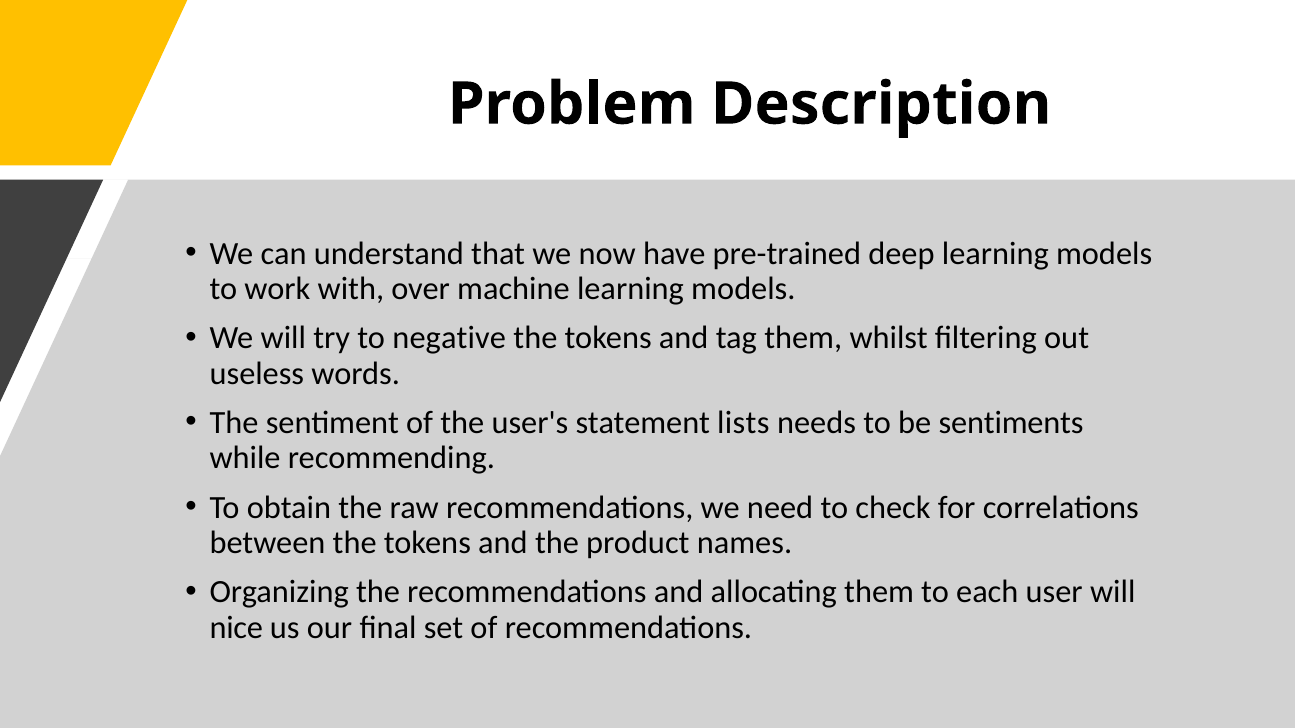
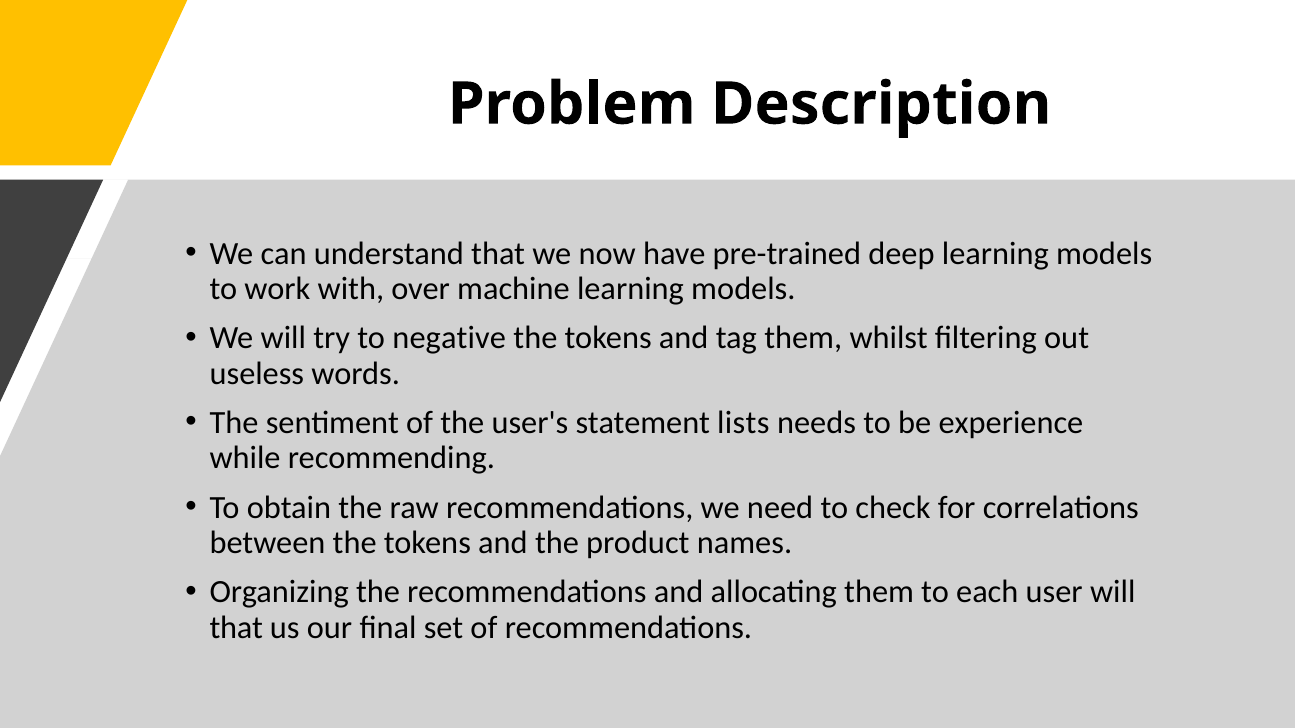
sentiments: sentiments -> experience
nice at (236, 628): nice -> that
